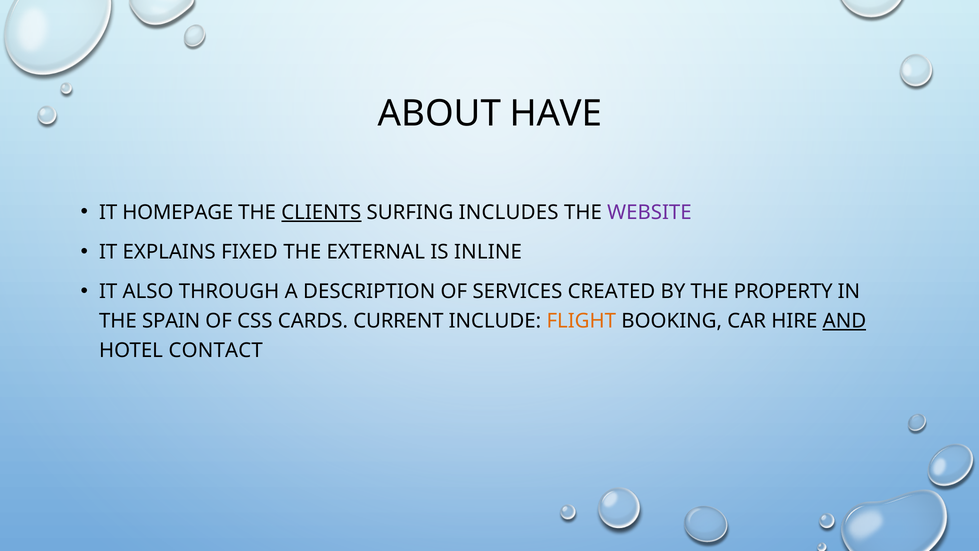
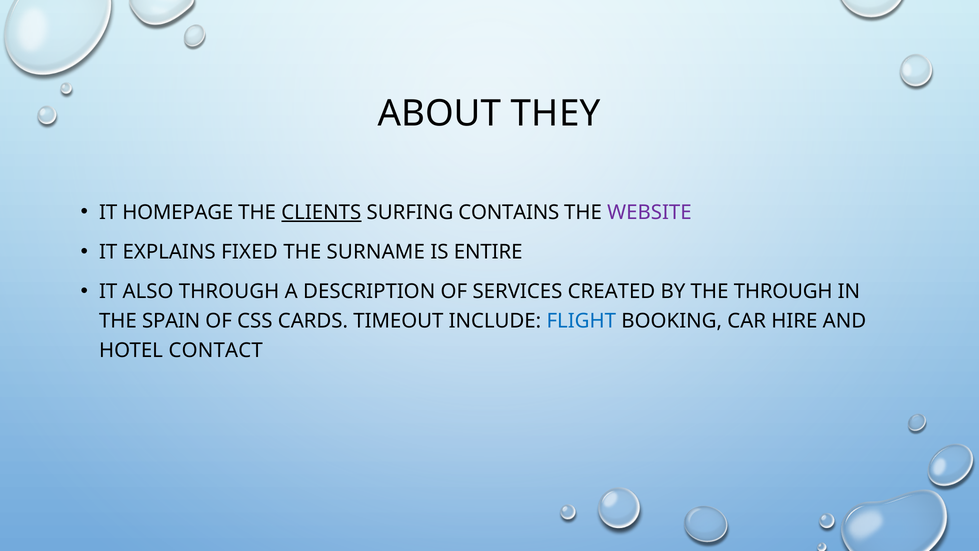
HAVE: HAVE -> THEY
INCLUDES: INCLUDES -> CONTAINS
EXTERNAL: EXTERNAL -> SURNAME
INLINE: INLINE -> ENTIRE
THE PROPERTY: PROPERTY -> THROUGH
CURRENT: CURRENT -> TIMEOUT
FLIGHT colour: orange -> blue
AND underline: present -> none
